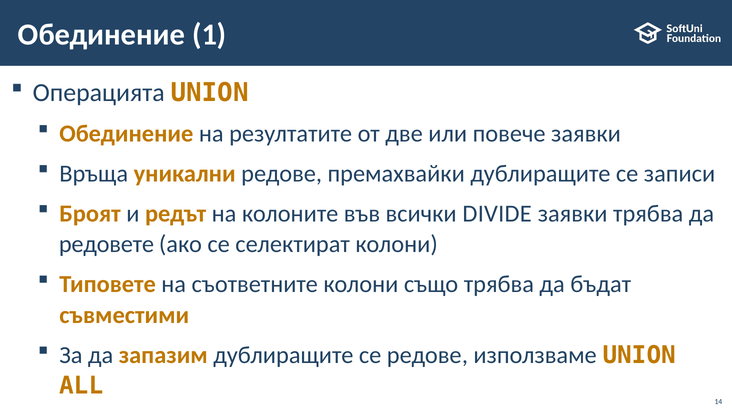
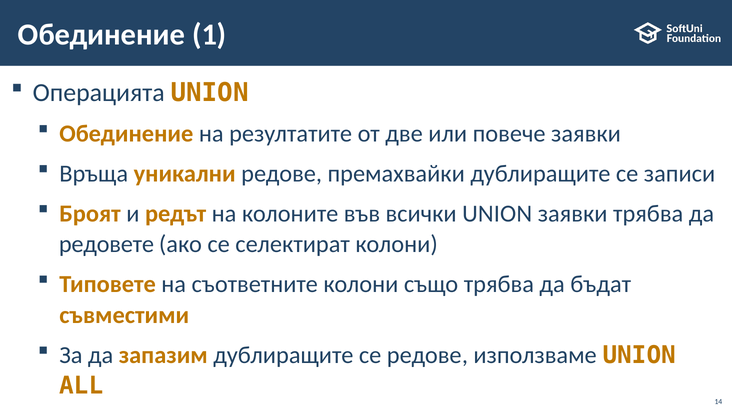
всички DIVIDE: DIVIDE -> UNION
